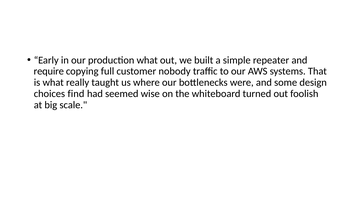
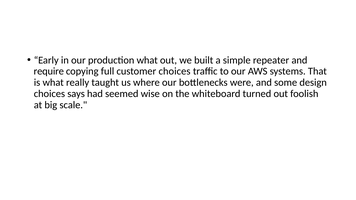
customer nobody: nobody -> choices
find: find -> says
